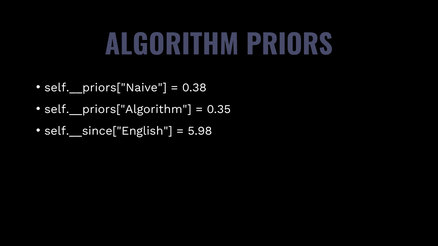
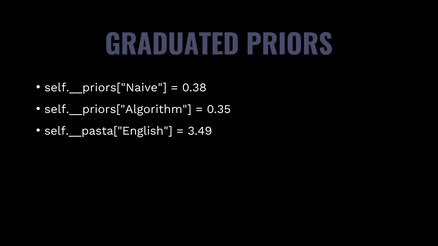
ALGORITHM: ALGORITHM -> GRADUATED
self.__since["English: self.__since["English -> self.__pasta["English
5.98: 5.98 -> 3.49
